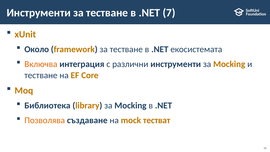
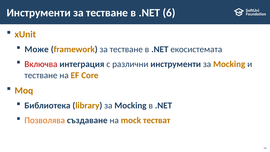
7: 7 -> 6
Около: Около -> Може
Включва colour: orange -> red
